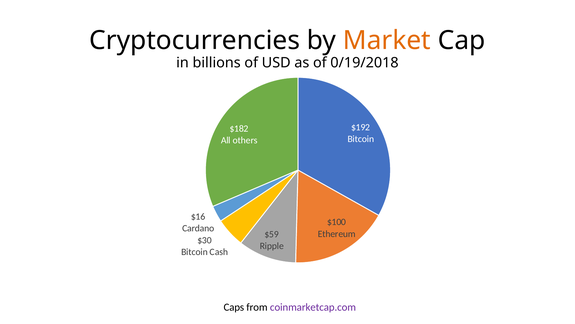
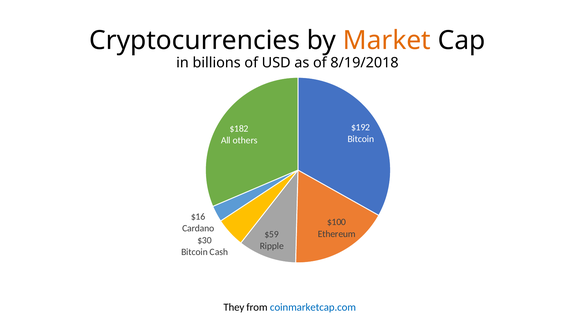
0/19/2018: 0/19/2018 -> 8/19/2018
Caps: Caps -> They
coinmarketcap.com colour: purple -> blue
